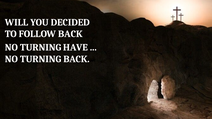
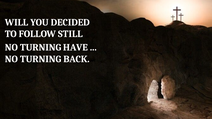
FOLLOW BACK: BACK -> STILL
